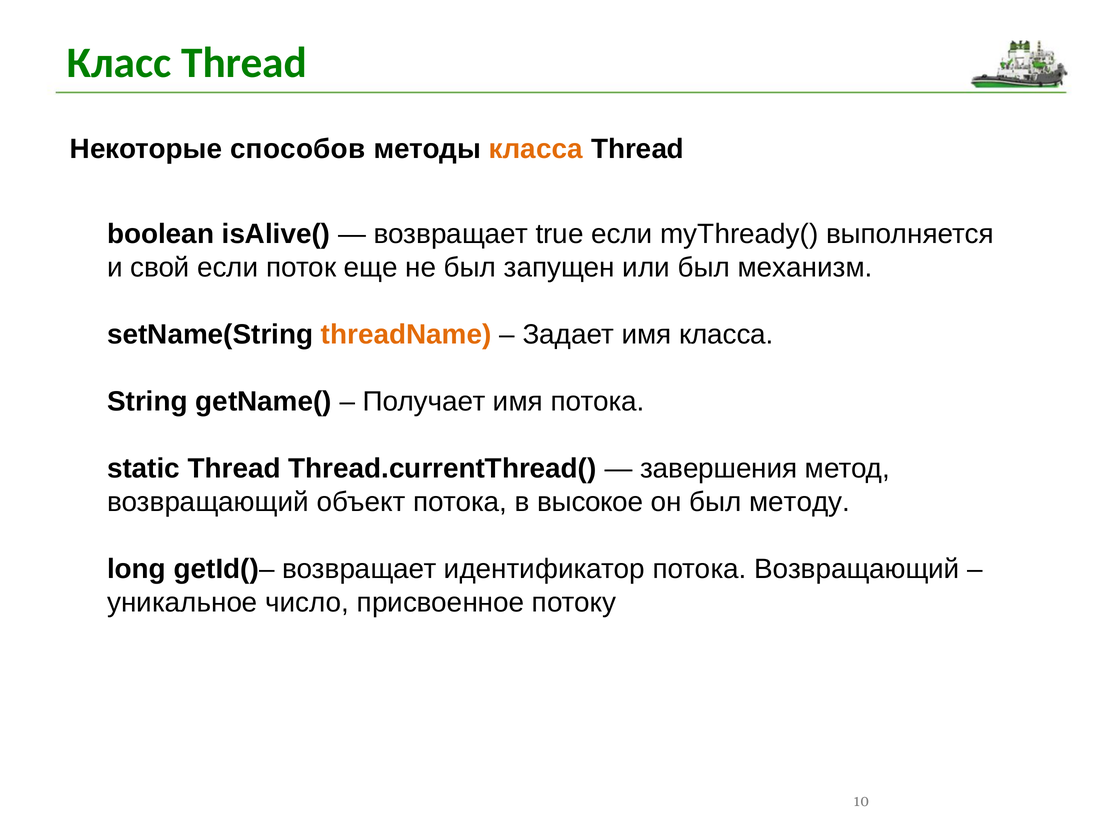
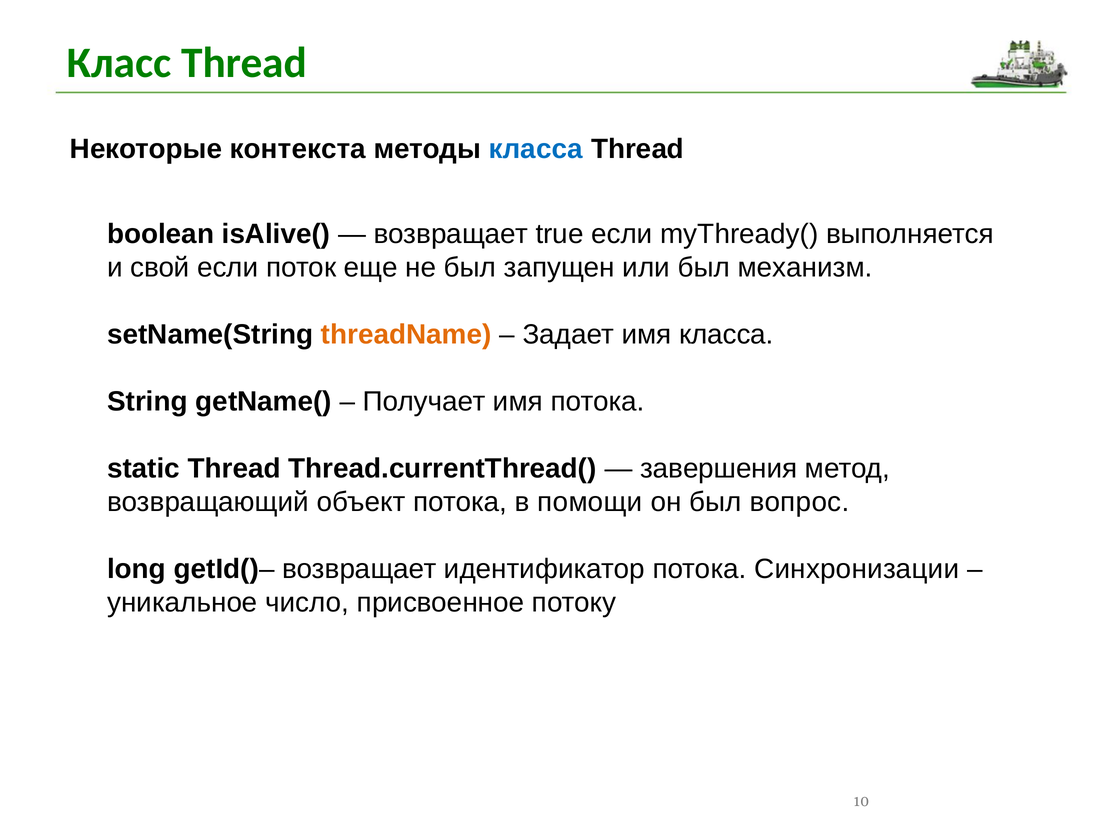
способов: способов -> контекста
класса at (536, 149) colour: orange -> blue
высокое: высокое -> помощи
методу: методу -> вопрос
потока Возвращающий: Возвращающий -> Синхронизации
